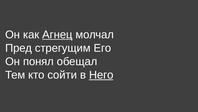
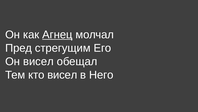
Он понял: понял -> висел
кто сойти: сойти -> висел
Него underline: present -> none
